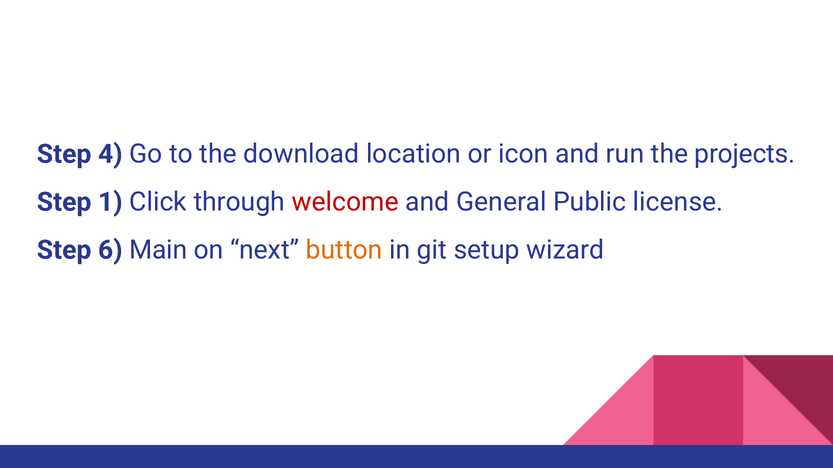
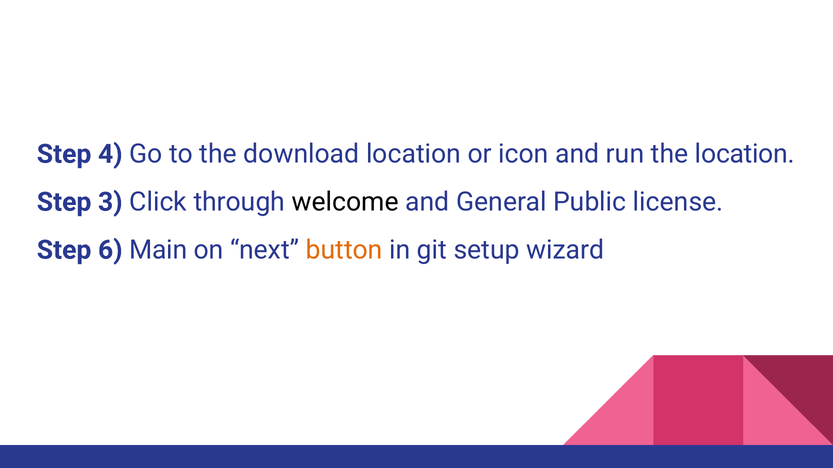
the projects: projects -> location
1: 1 -> 3
welcome colour: red -> black
